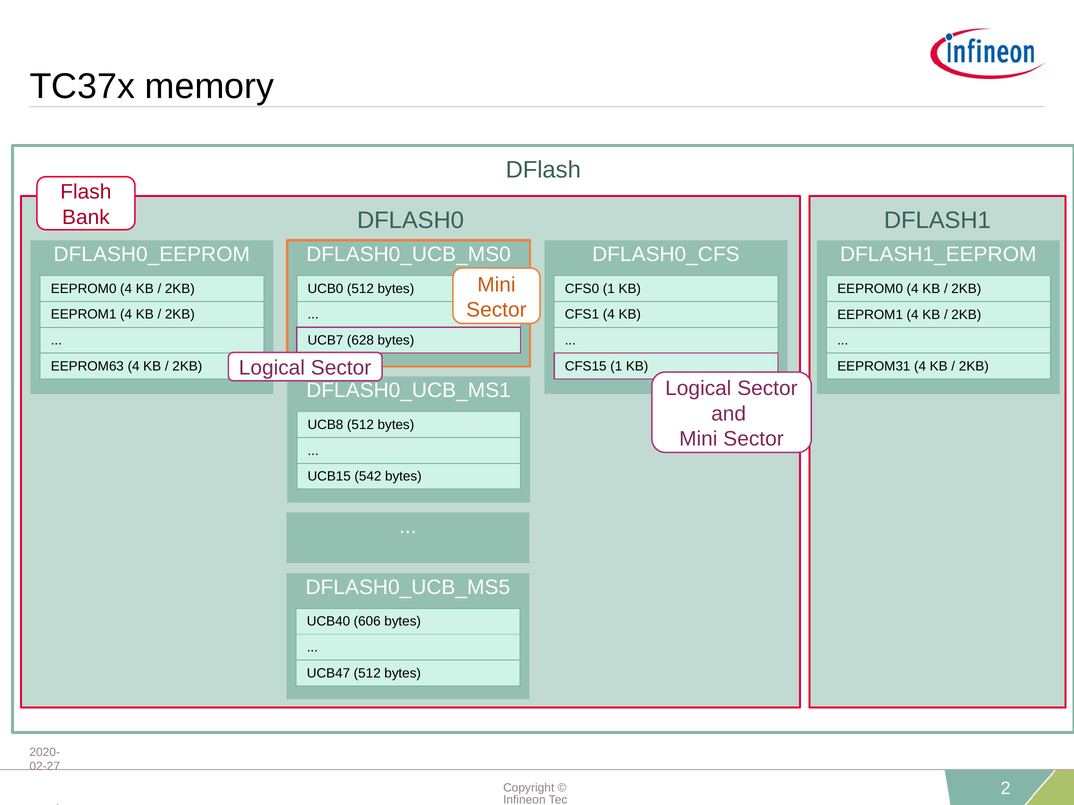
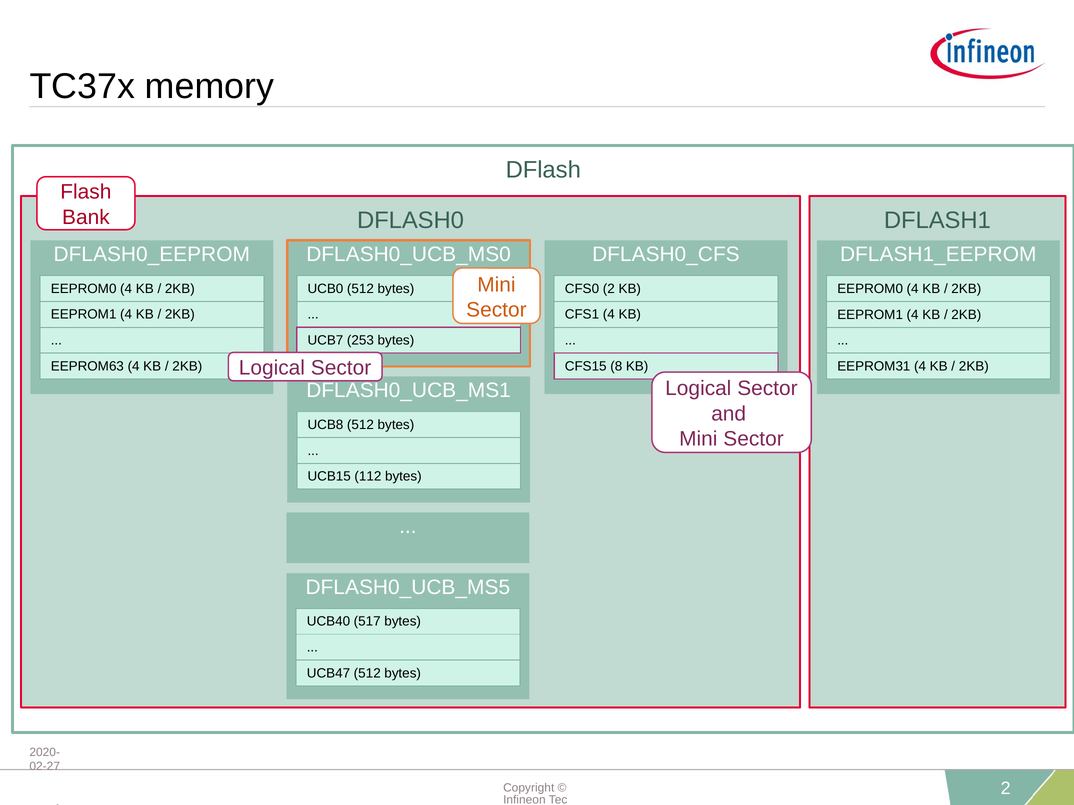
CFS0 1: 1 -> 2
628: 628 -> 253
CFS15 1: 1 -> 8
542: 542 -> 112
606: 606 -> 517
